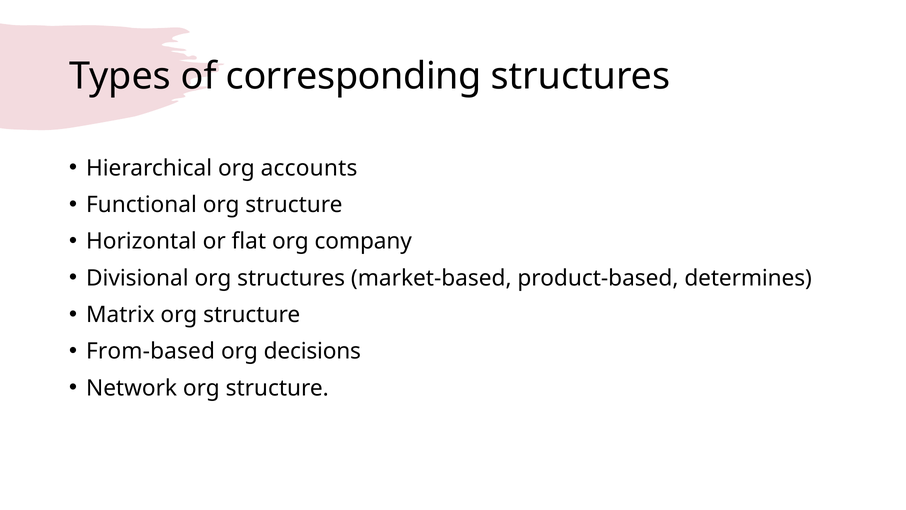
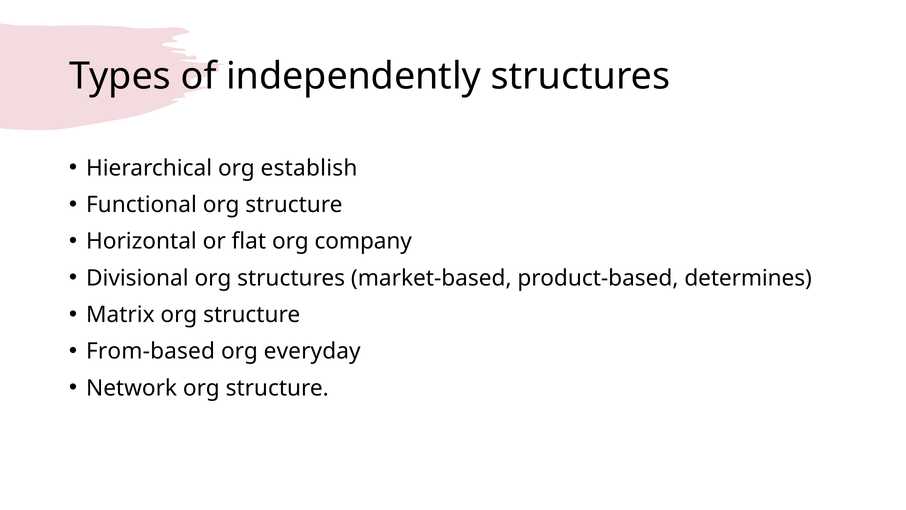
corresponding: corresponding -> independently
accounts: accounts -> establish
decisions: decisions -> everyday
